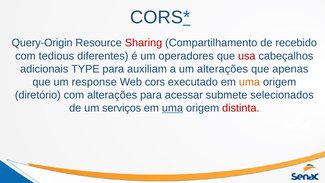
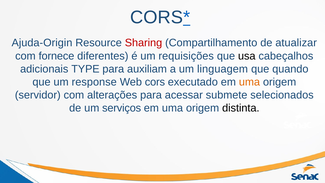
Query-Origin: Query-Origin -> Ajuda-Origin
recebido: recebido -> atualizar
tedious: tedious -> fornece
operadores: operadores -> requisições
usa colour: red -> black
um alterações: alterações -> linguagem
apenas: apenas -> quando
diretório: diretório -> servidor
uma at (172, 108) underline: present -> none
distinta colour: red -> black
